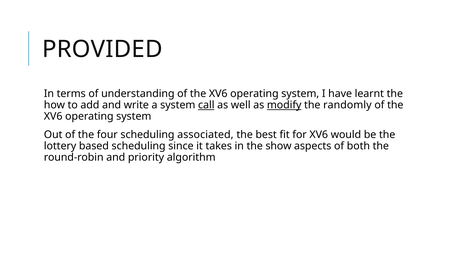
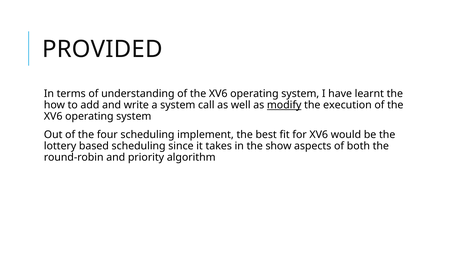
call underline: present -> none
randomly: randomly -> execution
associated: associated -> implement
